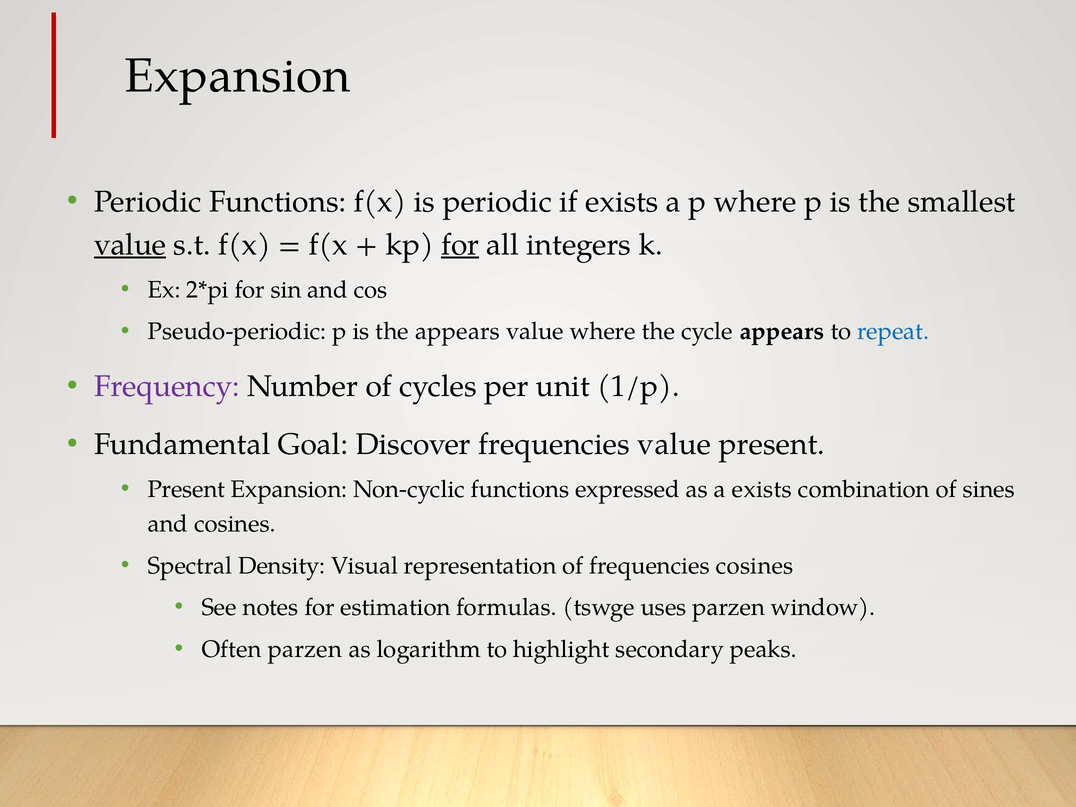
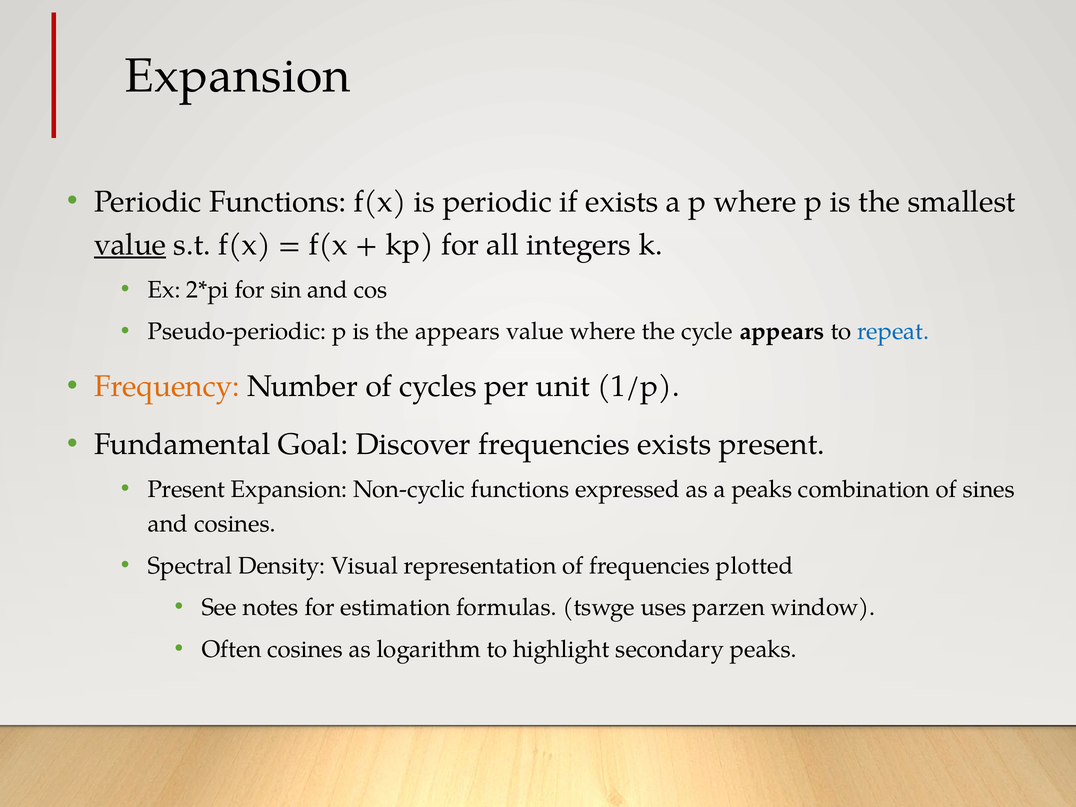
for at (460, 245) underline: present -> none
Frequency colour: purple -> orange
frequencies value: value -> exists
a exists: exists -> peaks
frequencies cosines: cosines -> plotted
Often parzen: parzen -> cosines
